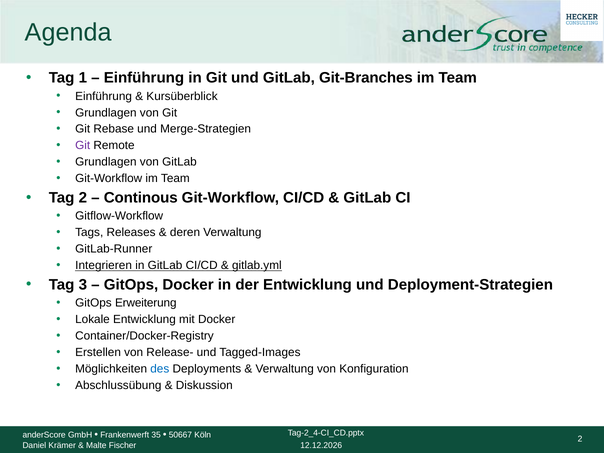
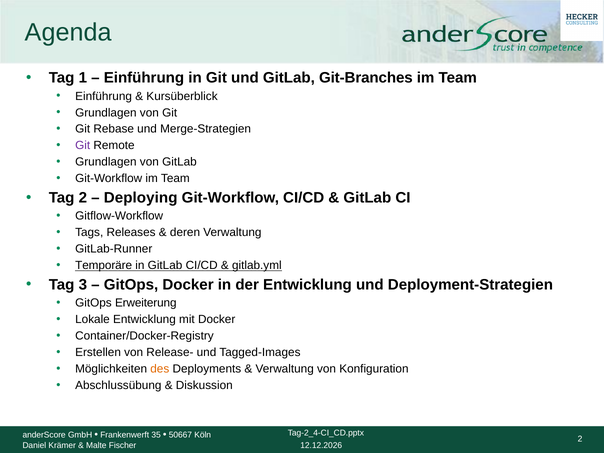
Continous: Continous -> Deploying
Integrieren: Integrieren -> Temporäre
des colour: blue -> orange
